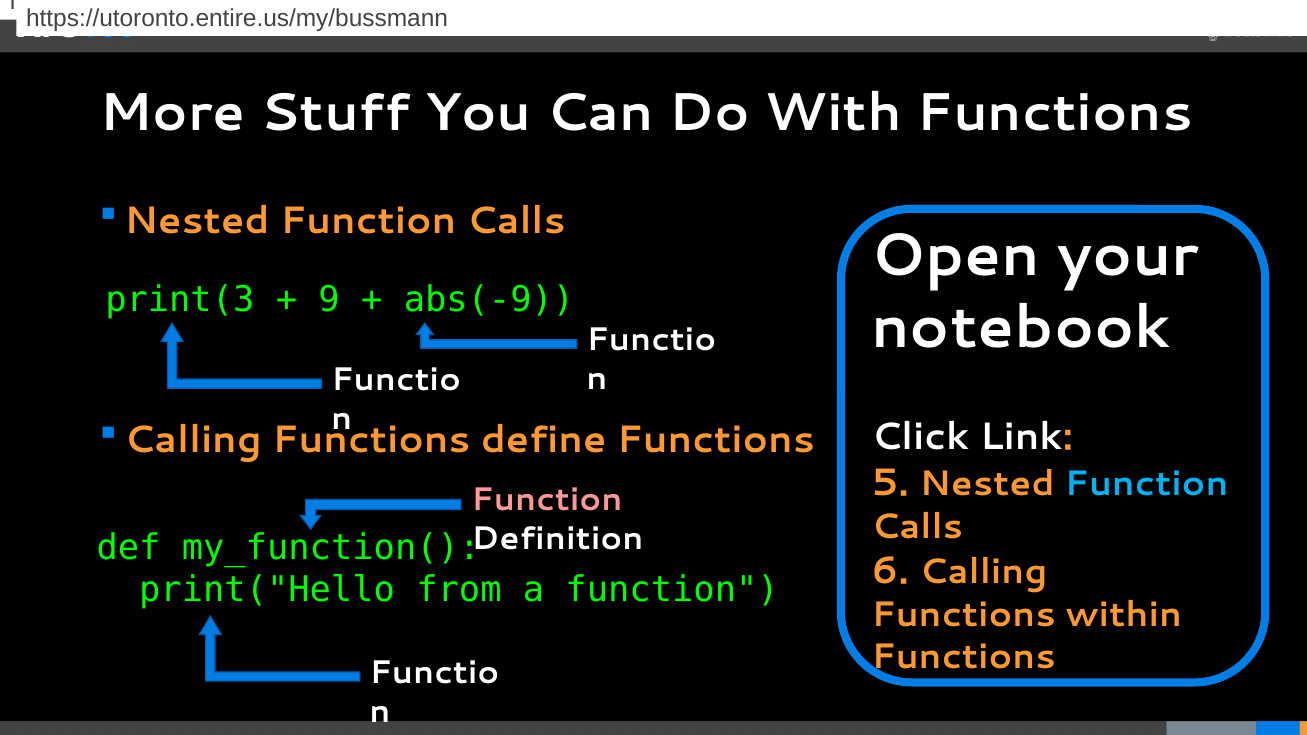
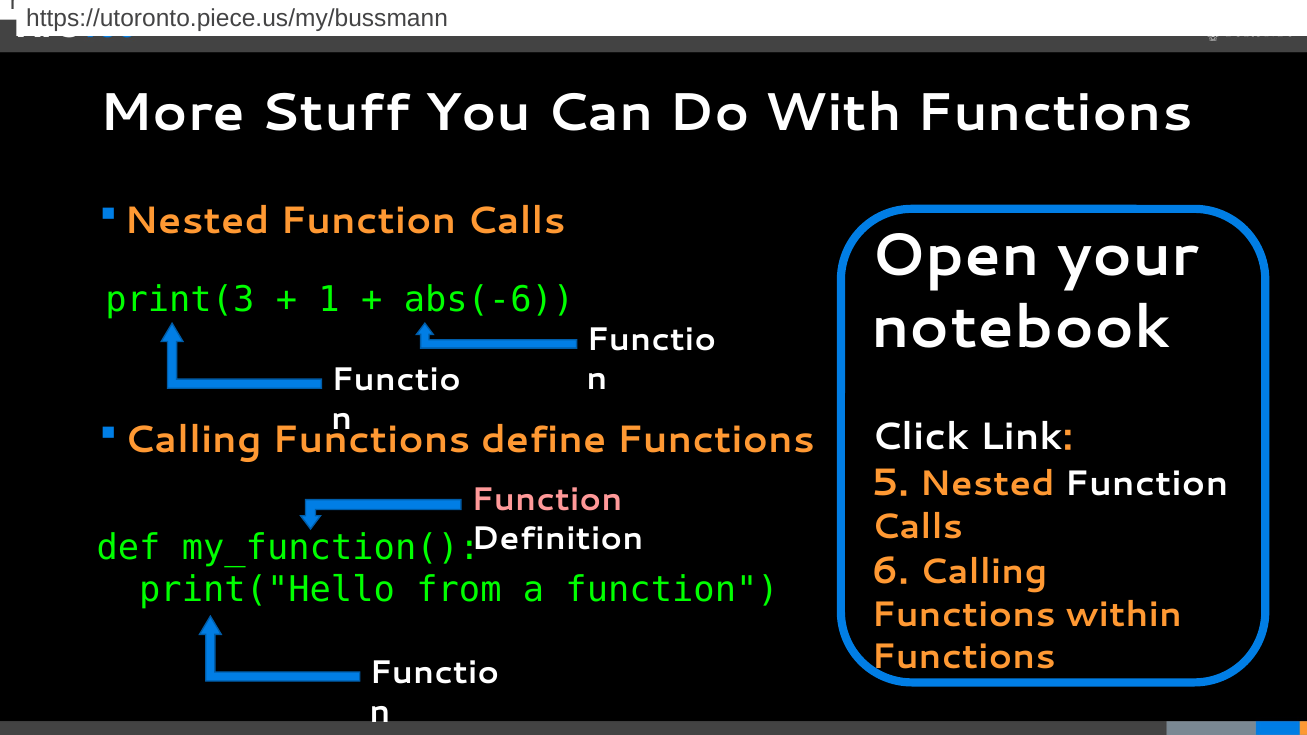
https://utoronto.entire.us/my/bussmann: https://utoronto.entire.us/my/bussmann -> https://utoronto.piece.us/my/bussmann
9: 9 -> 1
abs(-9: abs(-9 -> abs(-6
Function at (1146, 484) colour: light blue -> white
